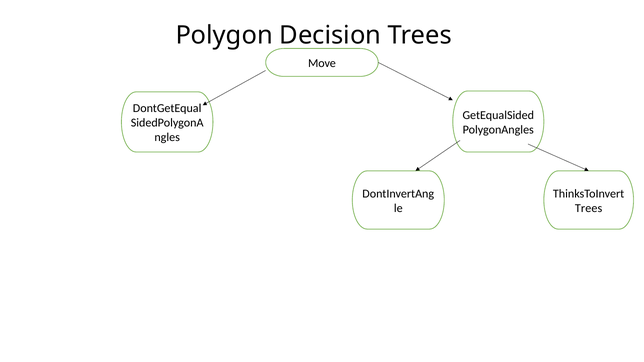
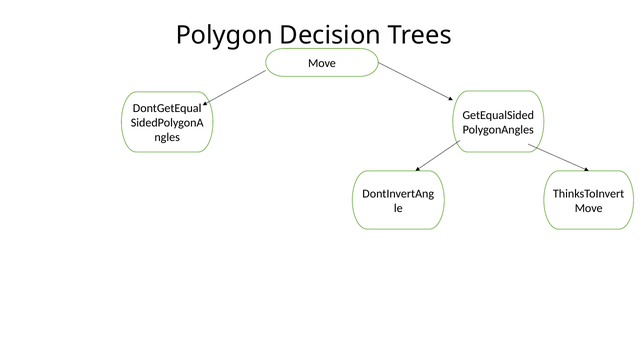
Trees at (589, 208): Trees -> Move
